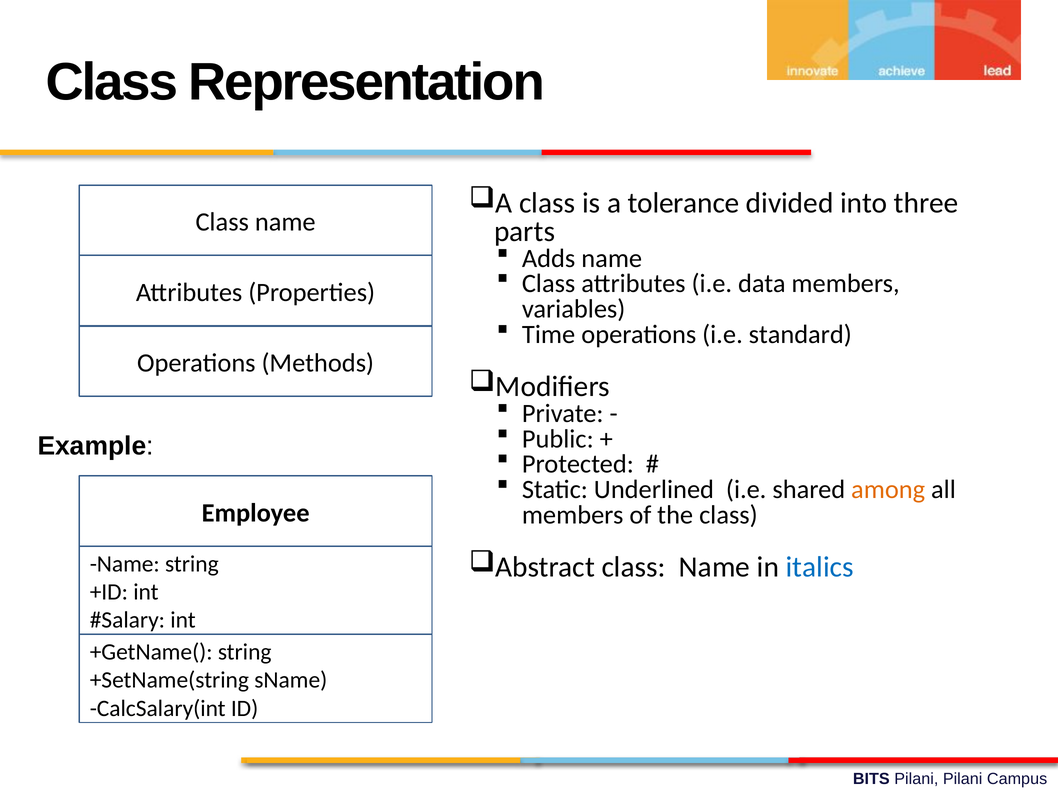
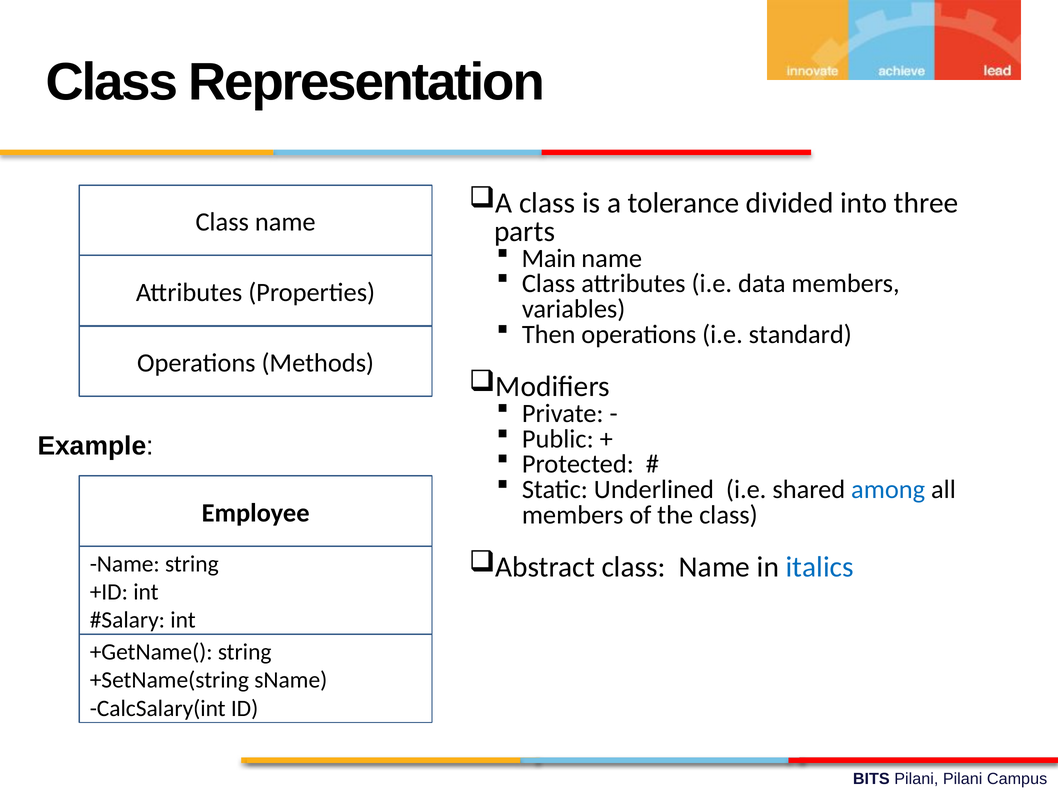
Adds: Adds -> Main
Time: Time -> Then
among colour: orange -> blue
